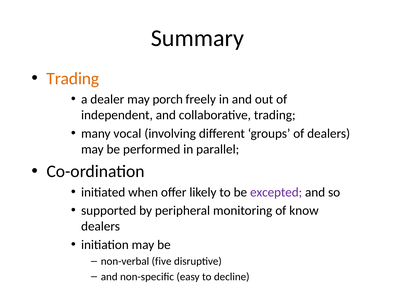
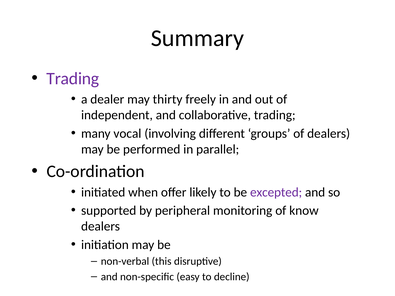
Trading at (73, 79) colour: orange -> purple
porch: porch -> thirty
five: five -> this
